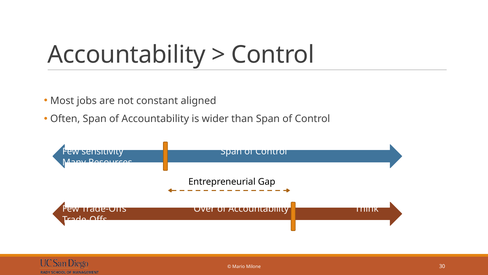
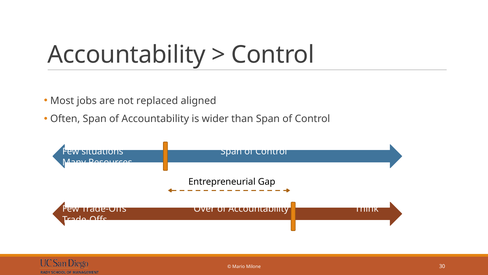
constant: constant -> replaced
sensitivity: sensitivity -> situations
